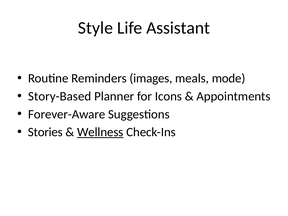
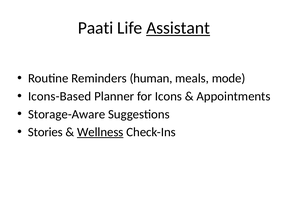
Style: Style -> Paati
Assistant underline: none -> present
images: images -> human
Story-Based: Story-Based -> Icons-Based
Forever-Aware: Forever-Aware -> Storage-Aware
